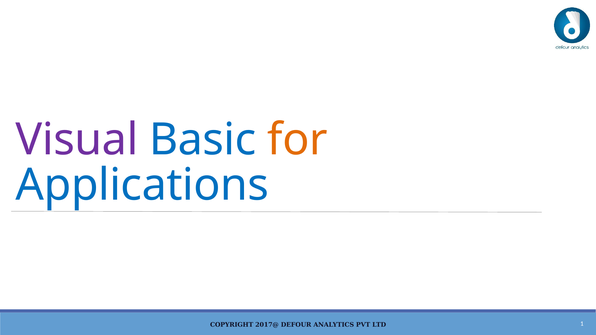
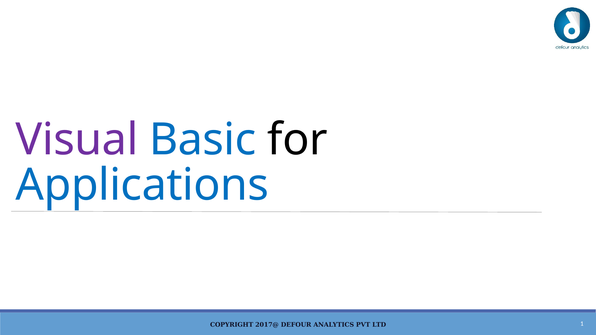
for colour: orange -> black
